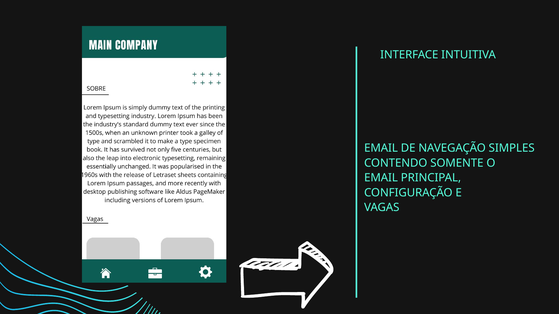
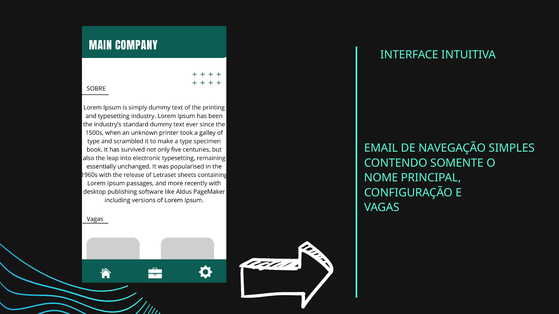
EMAIL at (381, 178): EMAIL -> NOME
